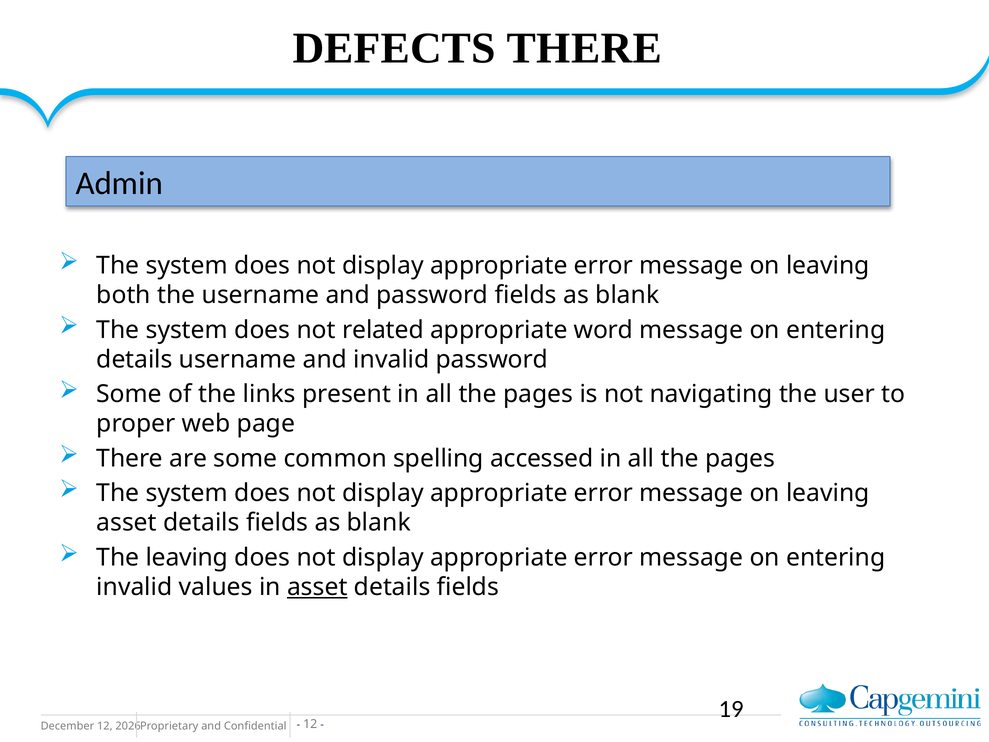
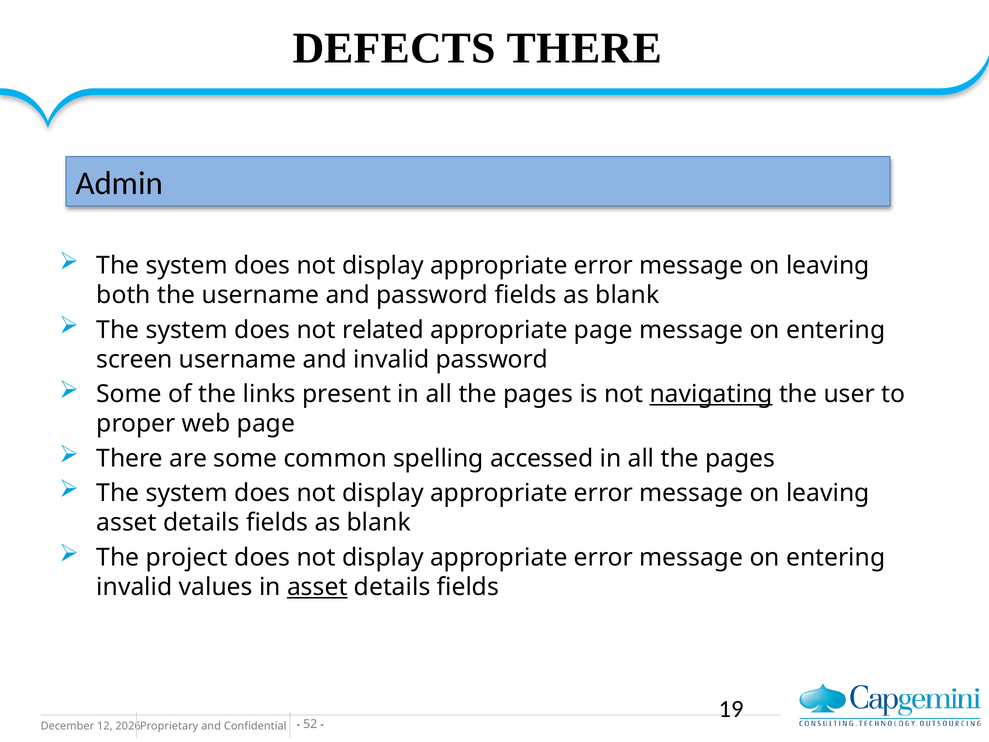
appropriate word: word -> page
details at (134, 359): details -> screen
navigating underline: none -> present
The leaving: leaving -> project
12 at (310, 724): 12 -> 52
